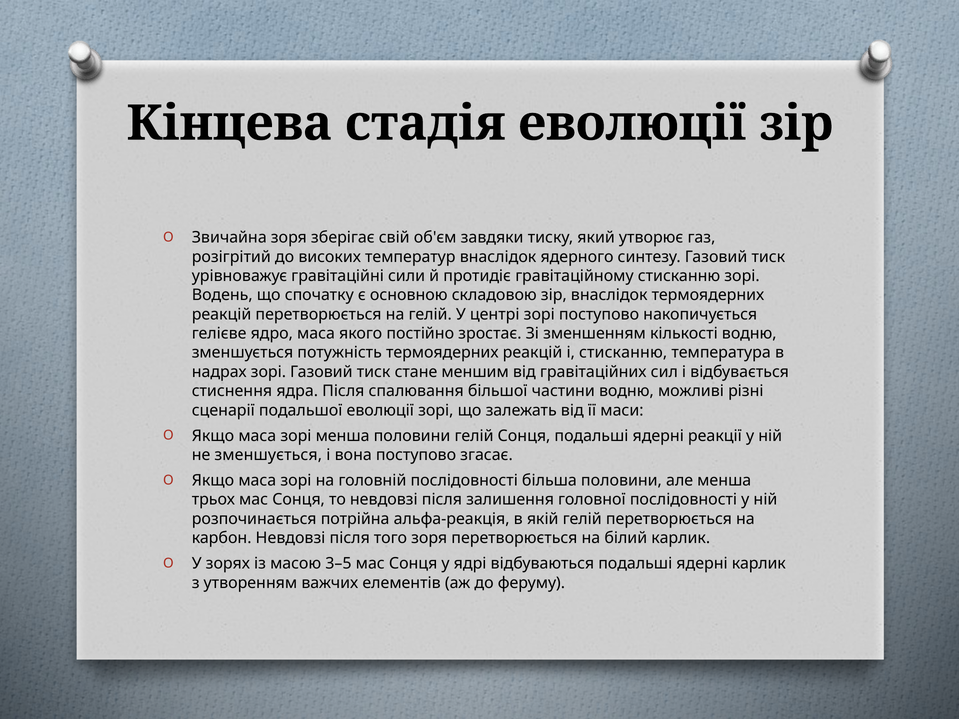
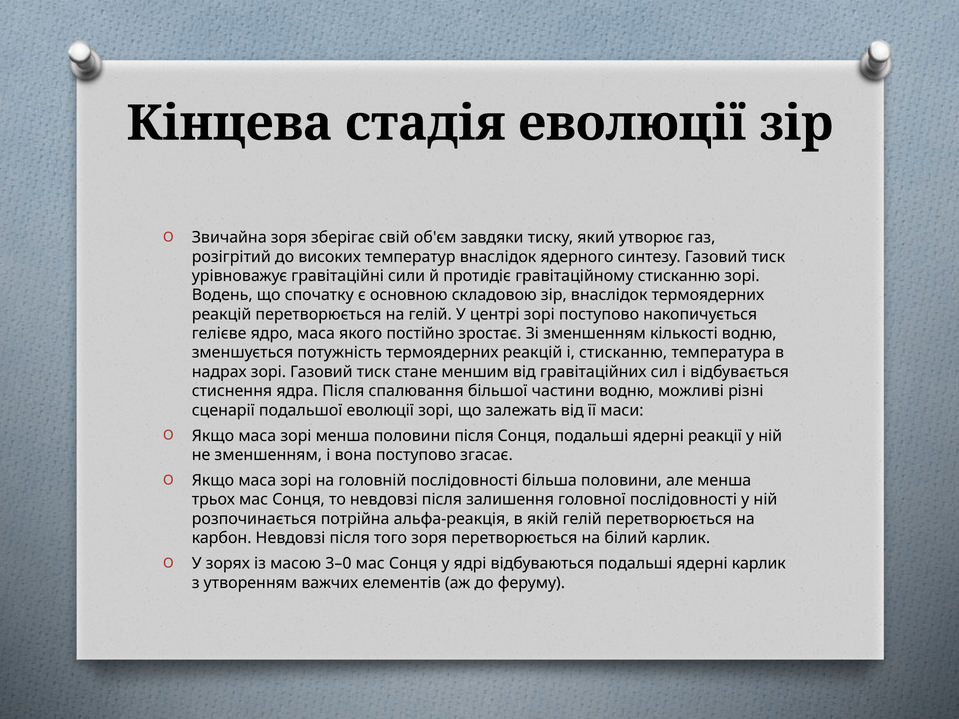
половини гелій: гелій -> після
не зменшується: зменшується -> зменшенням
3–5: 3–5 -> 3–0
